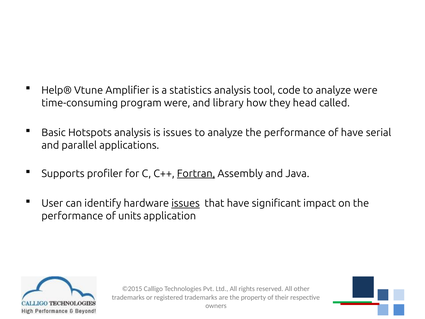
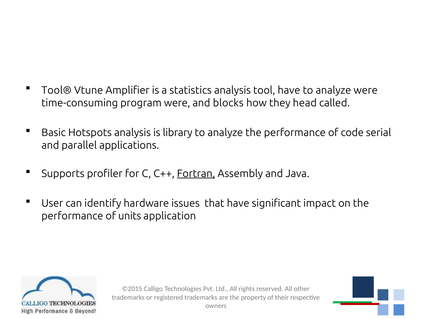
Help®: Help® -> Tool®
tool code: code -> have
library: library -> blocks
is issues: issues -> library
of have: have -> code
issues at (186, 203) underline: present -> none
